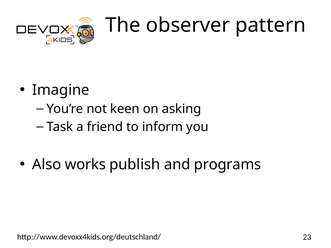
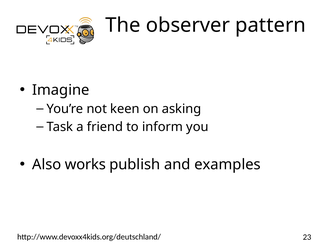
programs: programs -> examples
